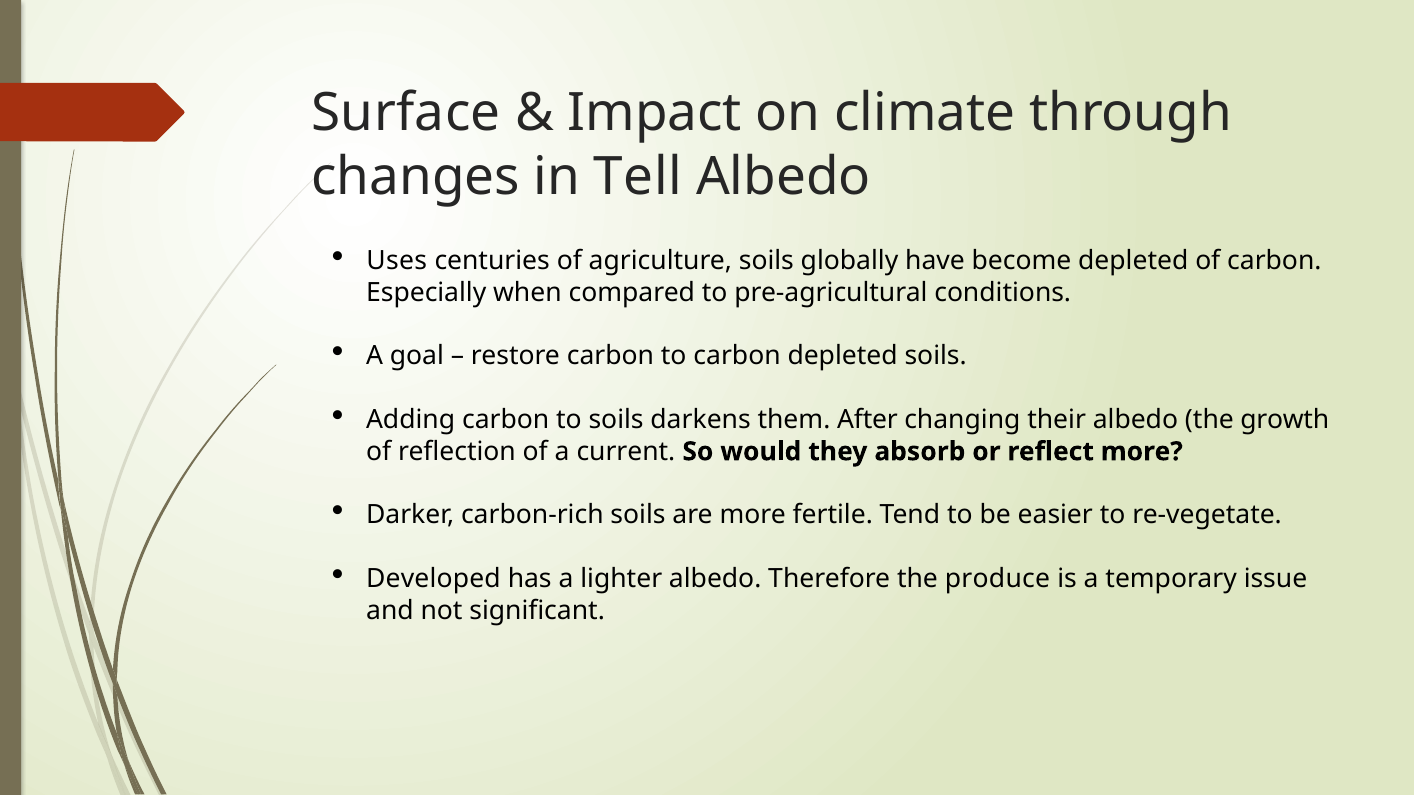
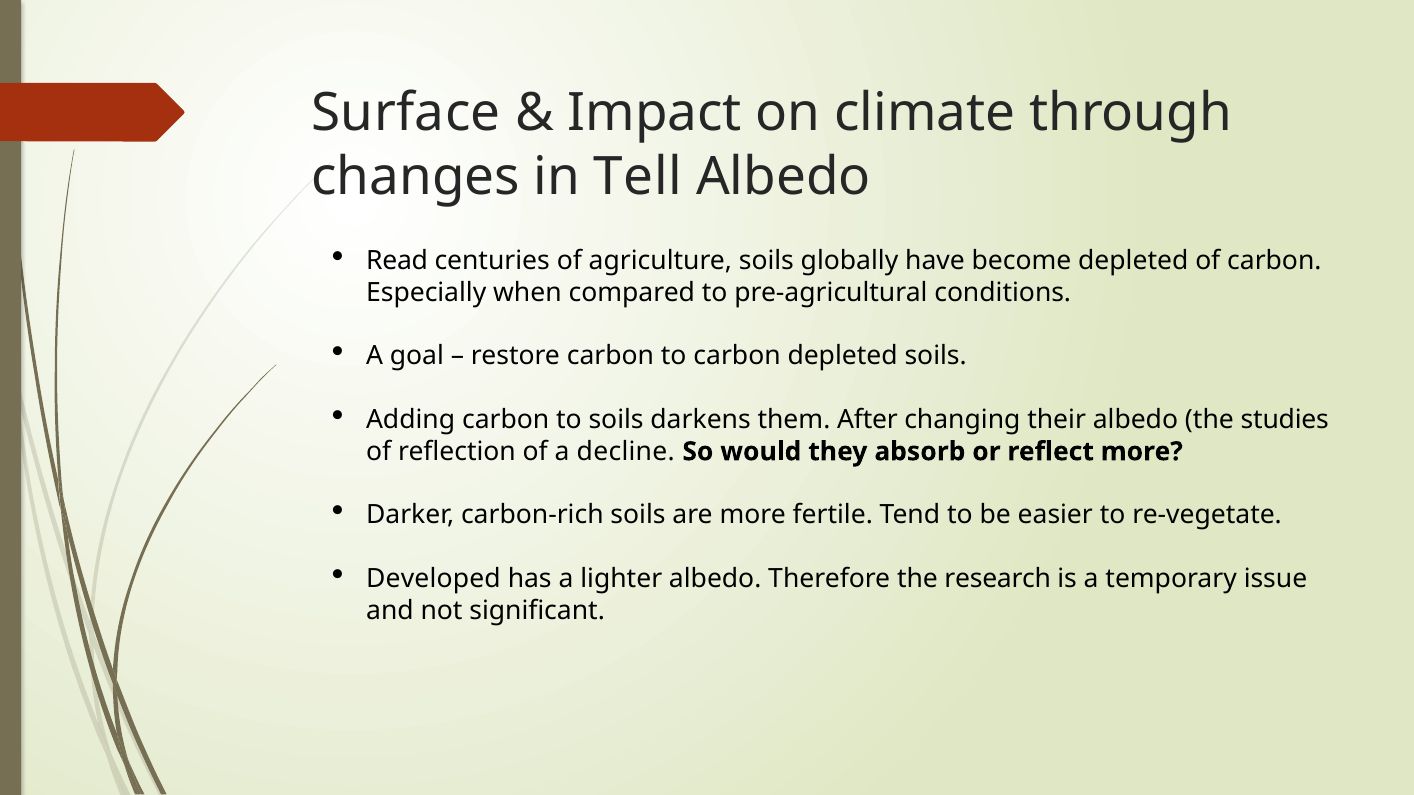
Uses: Uses -> Read
growth: growth -> studies
current: current -> decline
produce: produce -> research
